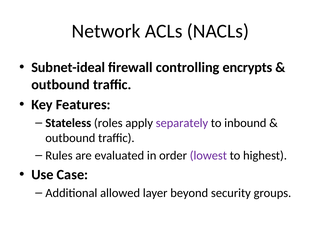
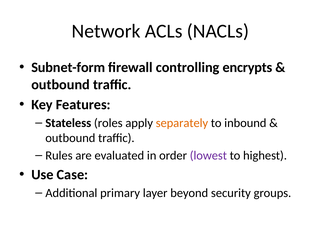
Subnet-ideal: Subnet-ideal -> Subnet-form
separately colour: purple -> orange
allowed: allowed -> primary
